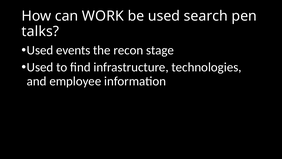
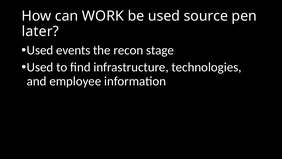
search: search -> source
talks: talks -> later
